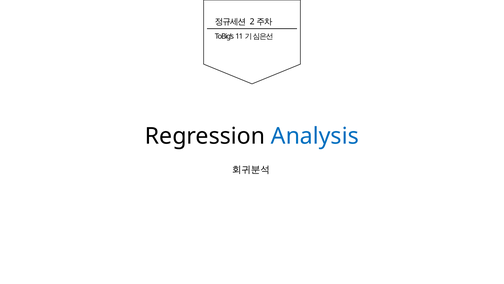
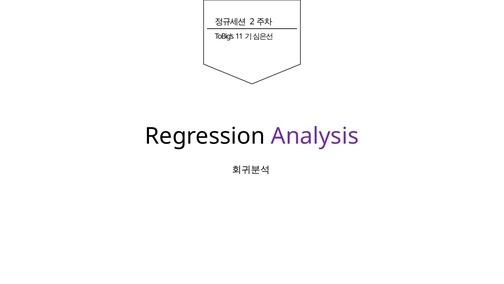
Analysis colour: blue -> purple
